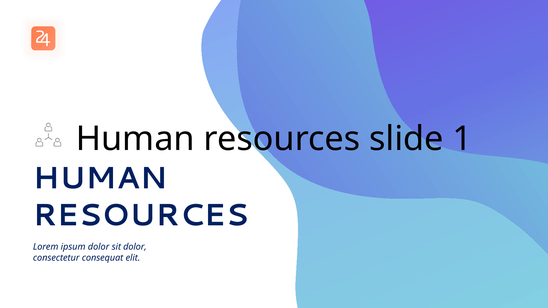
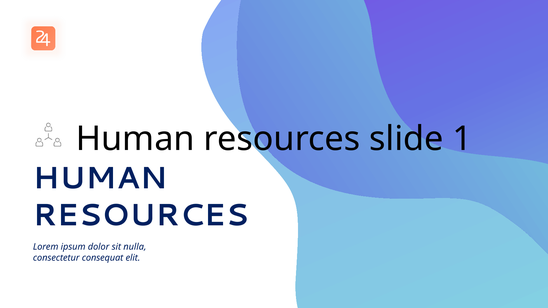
sit dolor: dolor -> nulla
